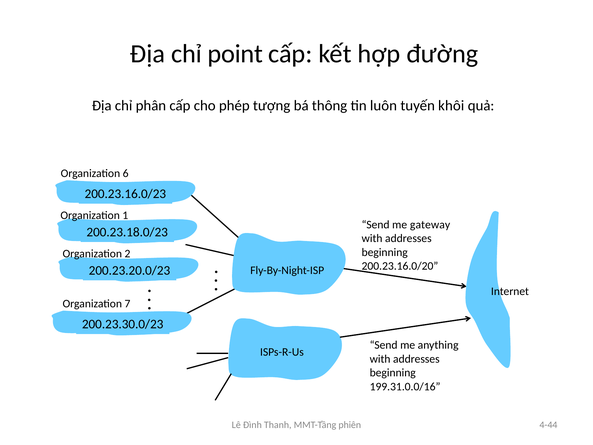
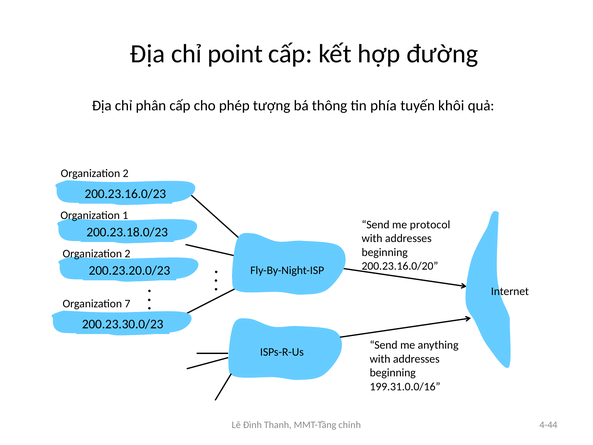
luôn: luôn -> phía
6 at (126, 173): 6 -> 2
gateway: gateway -> protocol
phiên: phiên -> chỉnh
